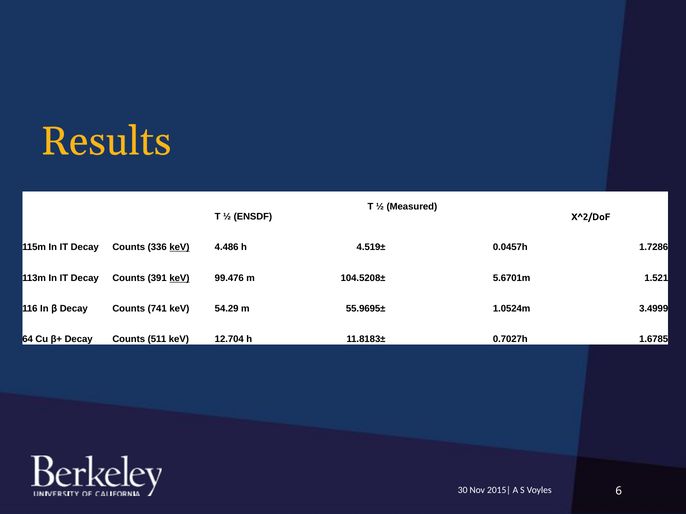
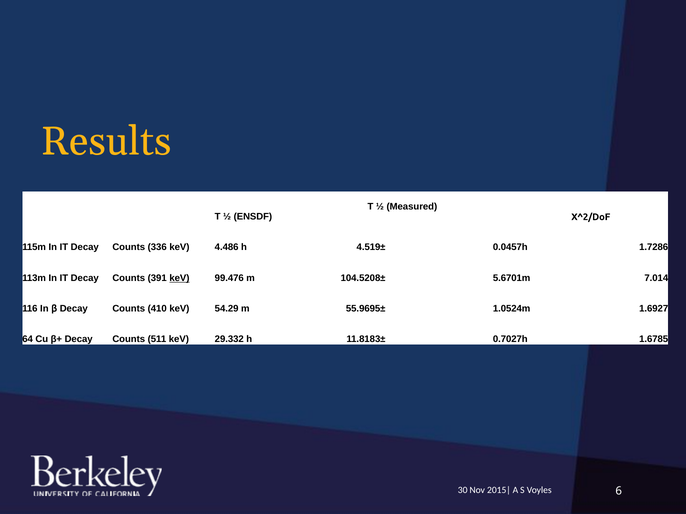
keV at (179, 248) underline: present -> none
1.521: 1.521 -> 7.014
741: 741 -> 410
3.4999: 3.4999 -> 1.6927
12.704: 12.704 -> 29.332
